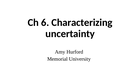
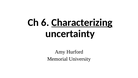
Characterizing underline: none -> present
